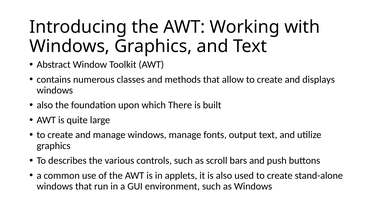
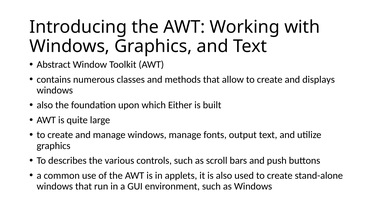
There: There -> Either
